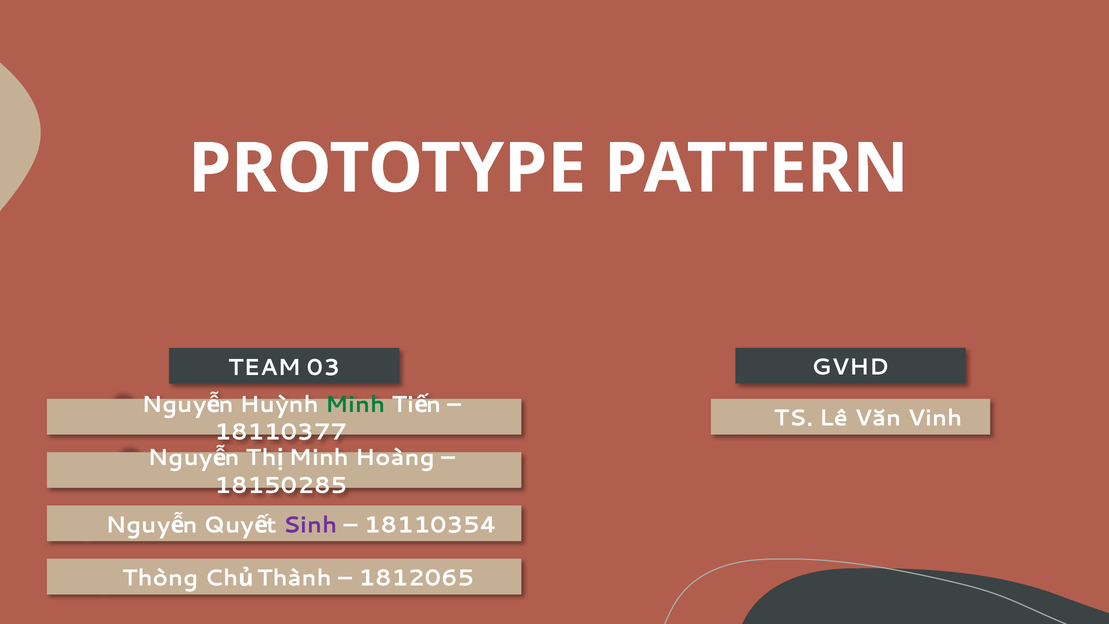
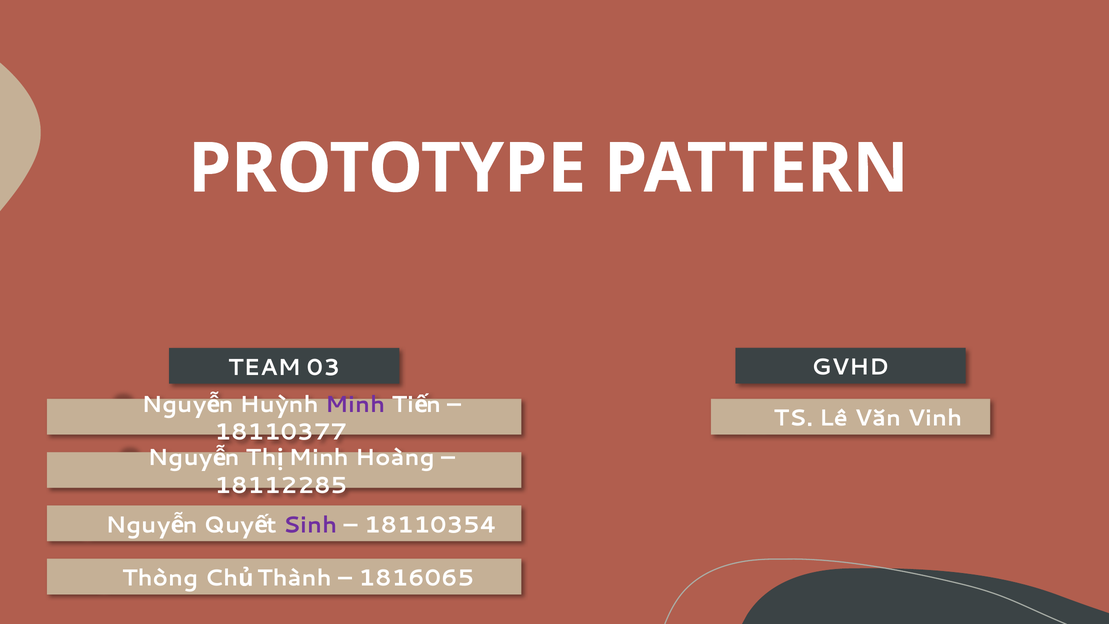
Minh at (355, 404) colour: green -> purple
18150285: 18150285 -> 18112285
1812065: 1812065 -> 1816065
